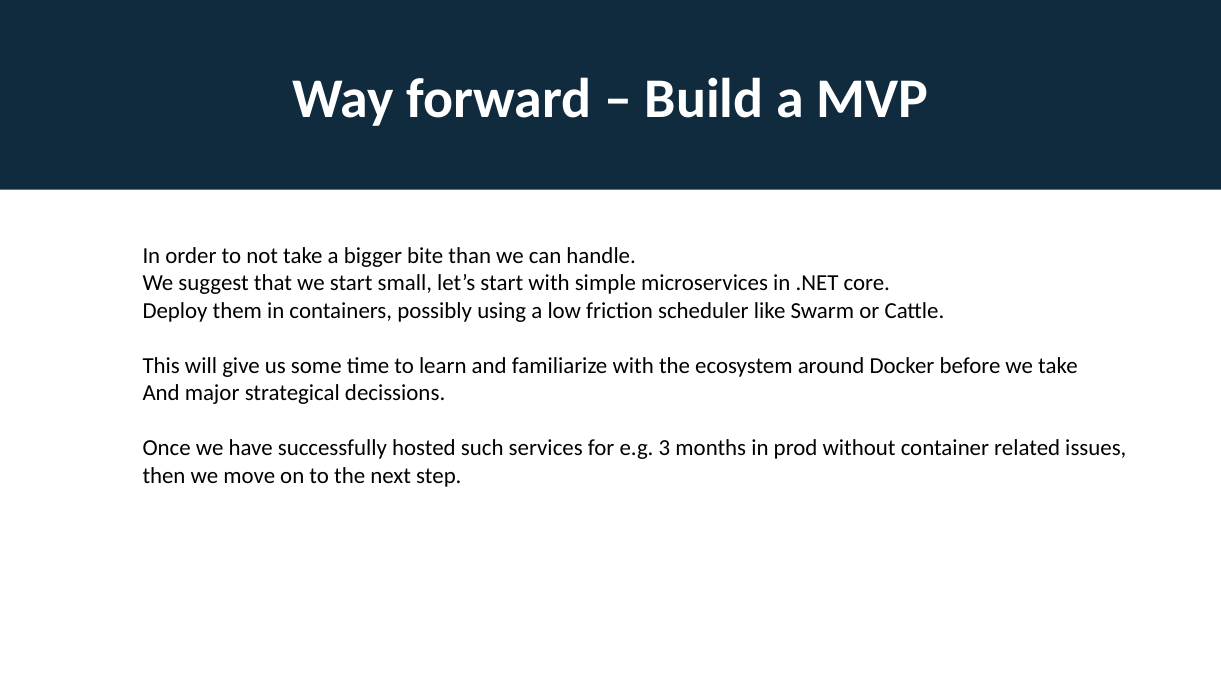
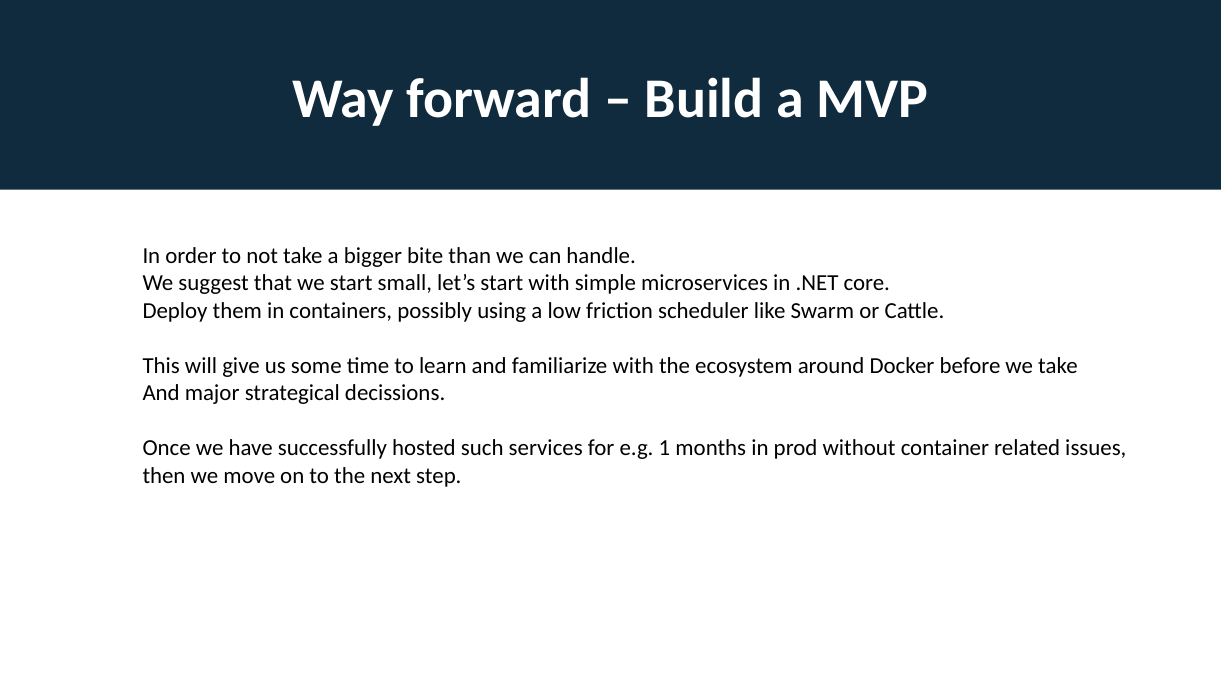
3: 3 -> 1
